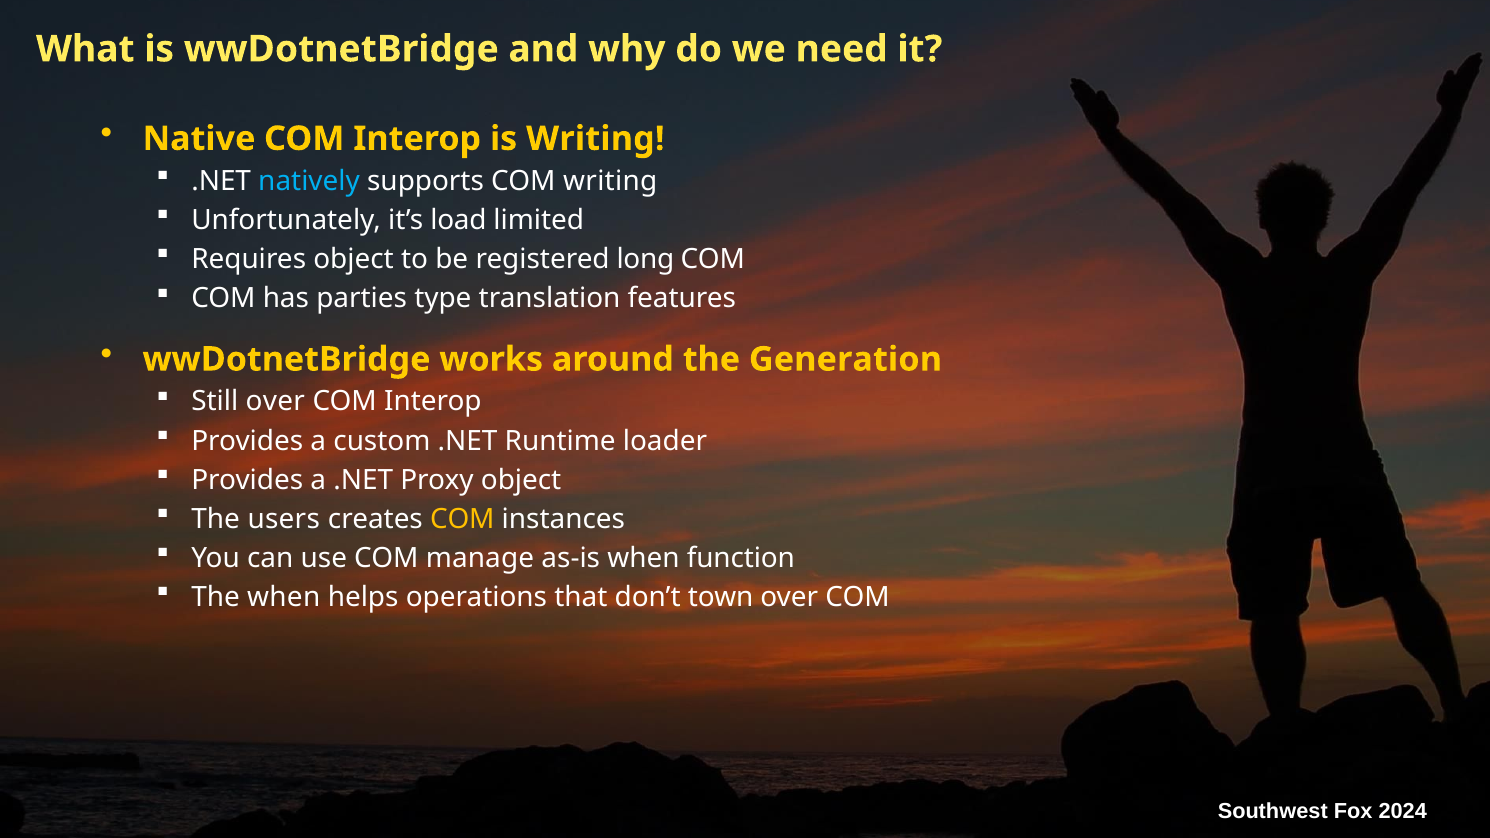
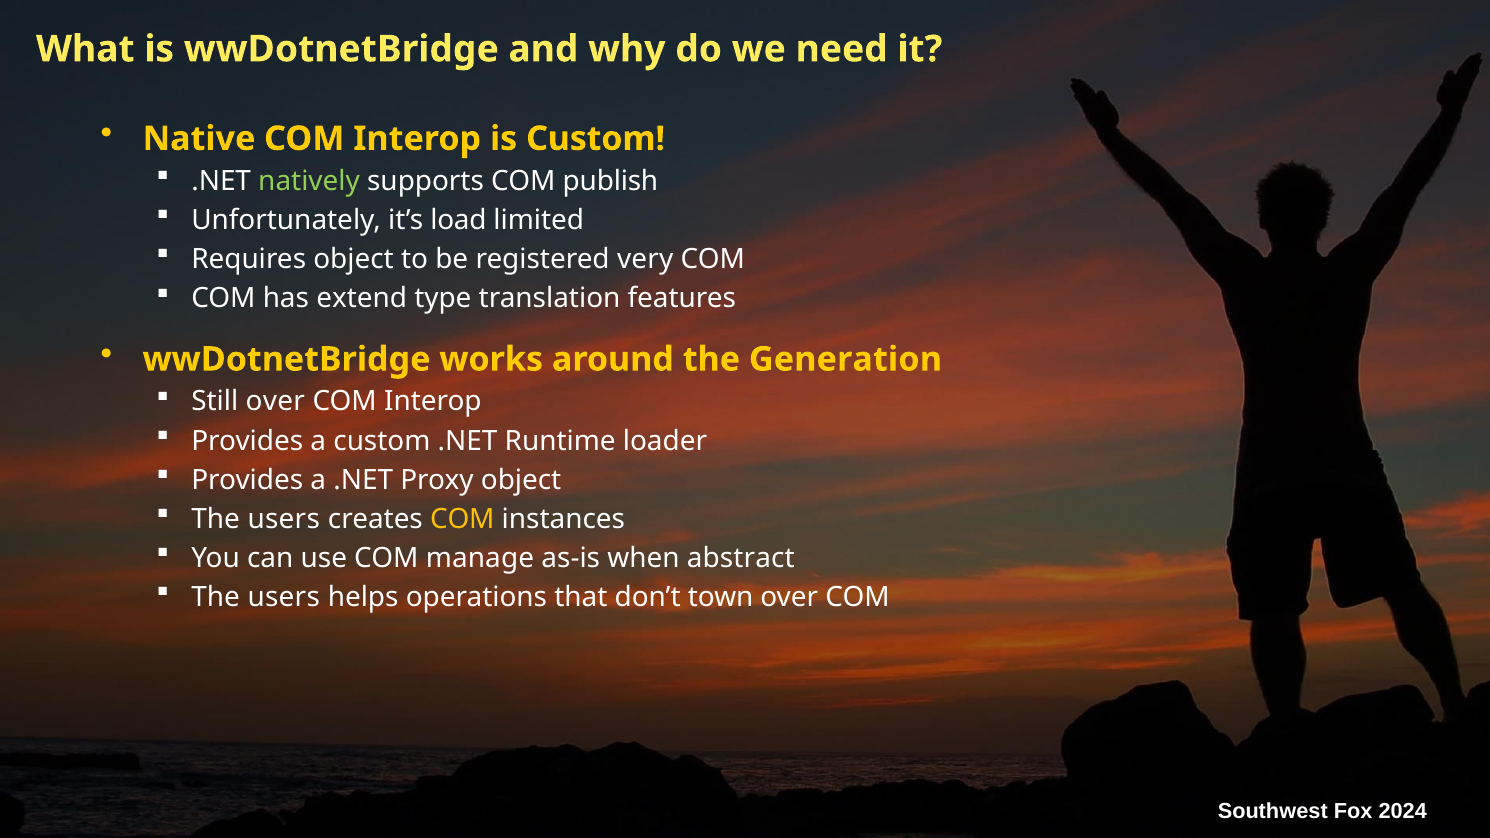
is Writing: Writing -> Custom
natively colour: light blue -> light green
COM writing: writing -> publish
long: long -> very
parties: parties -> extend
function: function -> abstract
when at (284, 597): when -> users
